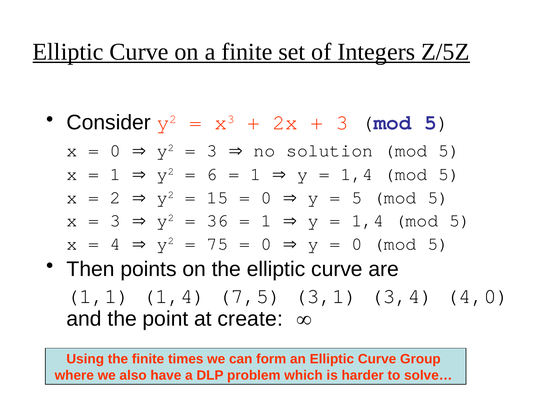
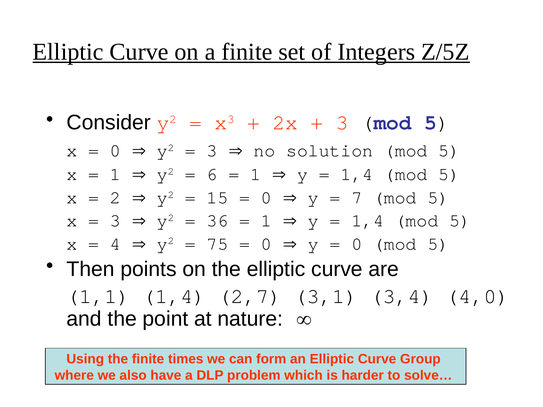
5 at (357, 198): 5 -> 7
7,5: 7,5 -> 2,7
create: create -> nature
